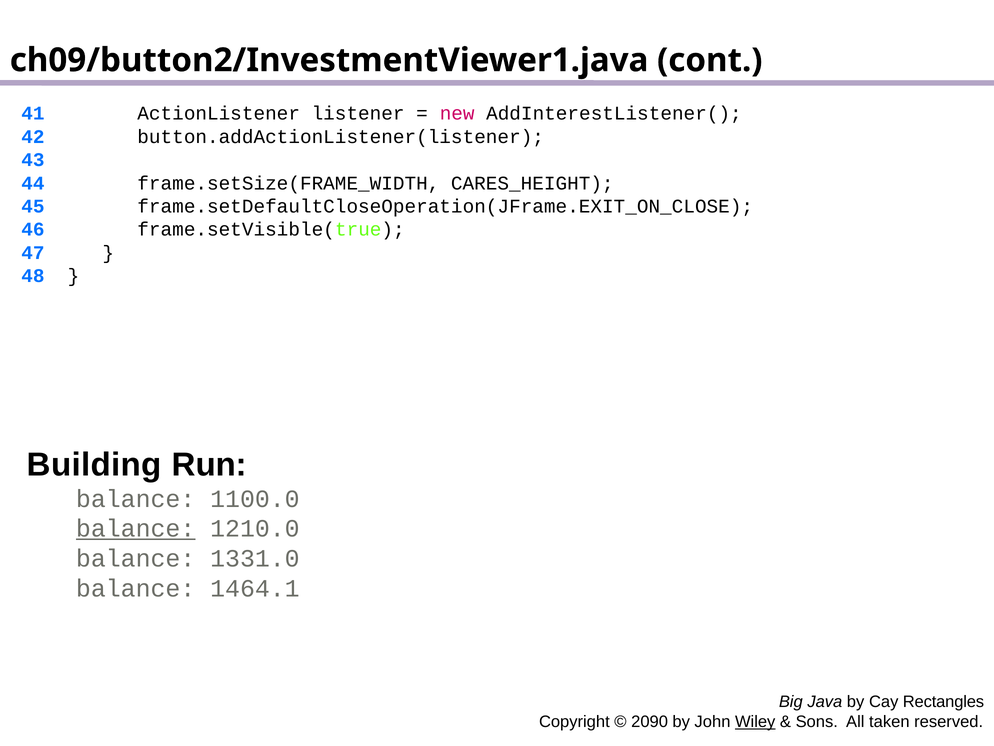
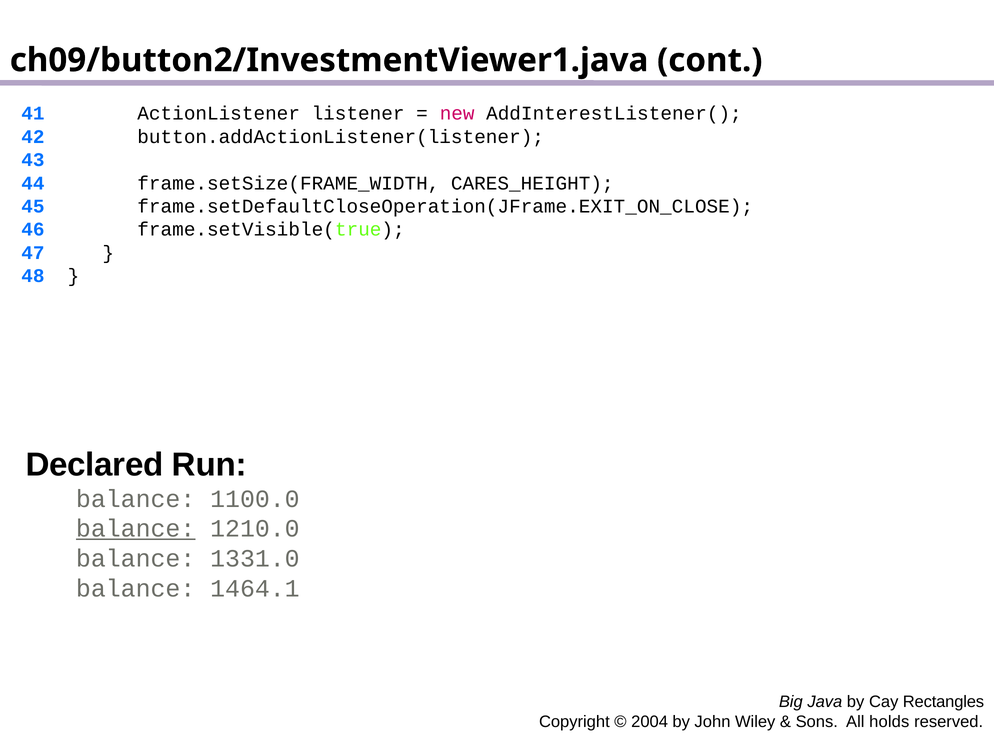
Building: Building -> Declared
2090: 2090 -> 2004
Wiley underline: present -> none
taken: taken -> holds
